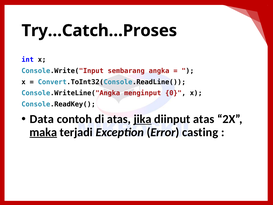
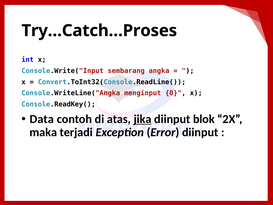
diinput atas: atas -> blok
maka underline: present -> none
Error casting: casting -> diinput
